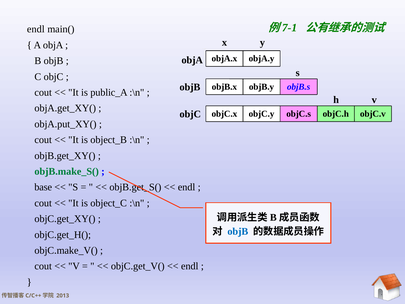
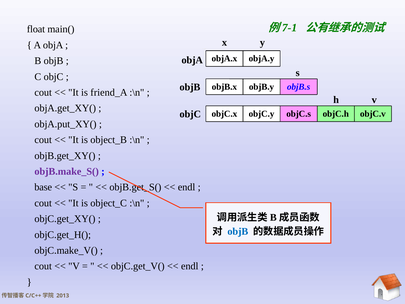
endl at (36, 29): endl -> float
public_A: public_A -> friend_A
objB.make_S( colour: green -> purple
